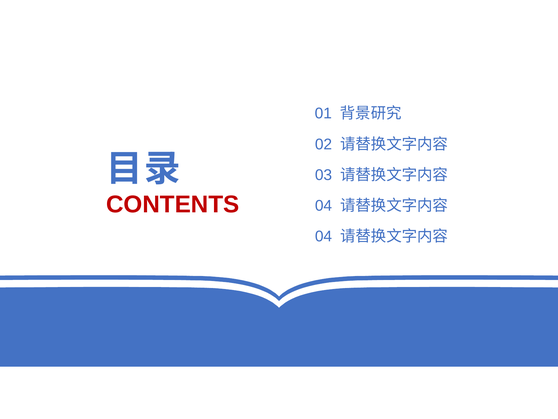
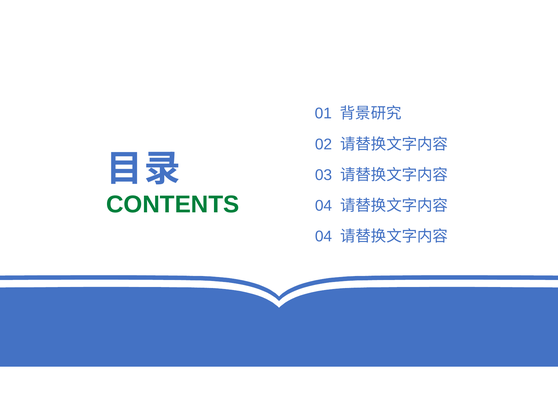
CONTENTS colour: red -> green
